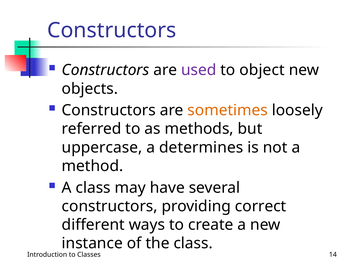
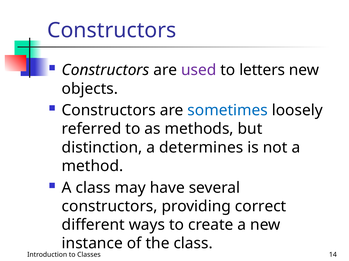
object: object -> letters
sometimes colour: orange -> blue
uppercase: uppercase -> distinction
